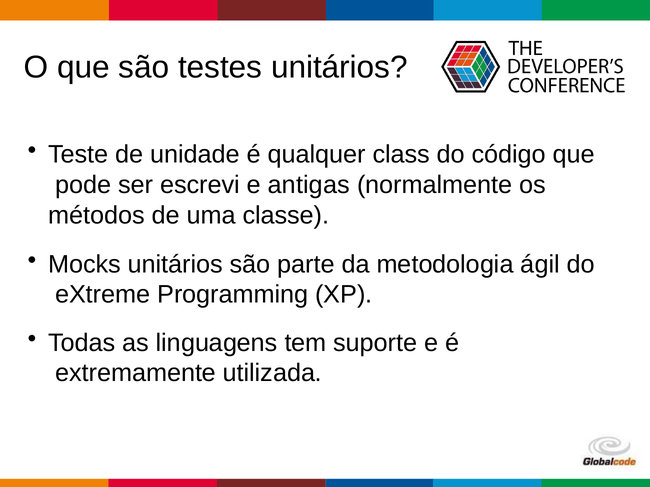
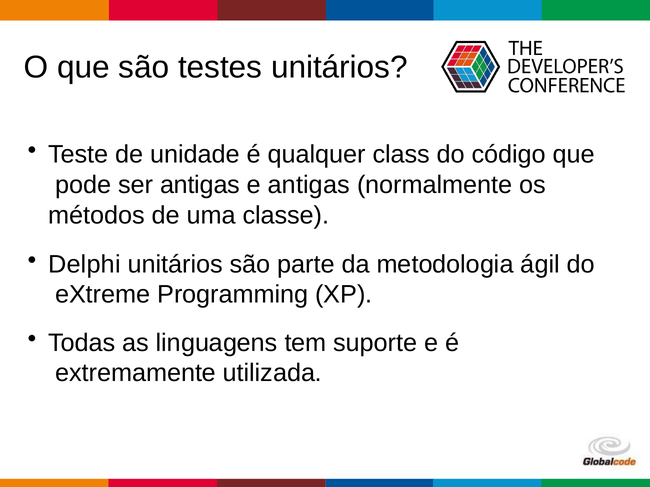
ser escrevi: escrevi -> antigas
Mocks: Mocks -> Delphi
